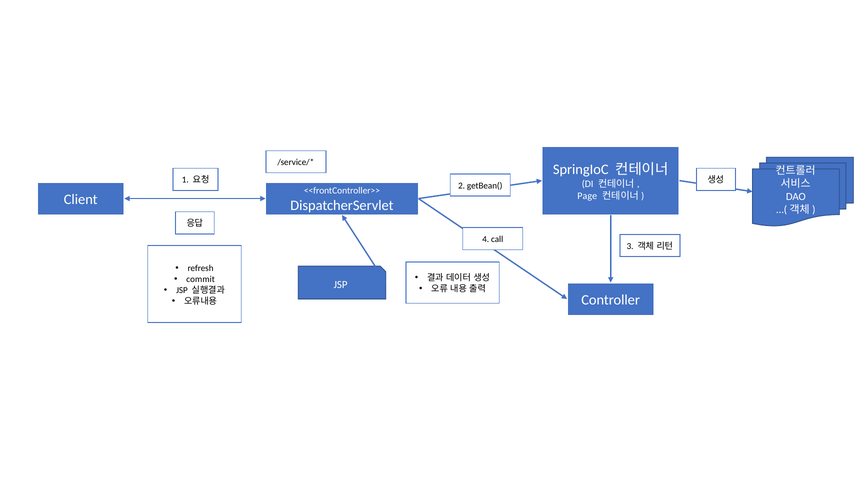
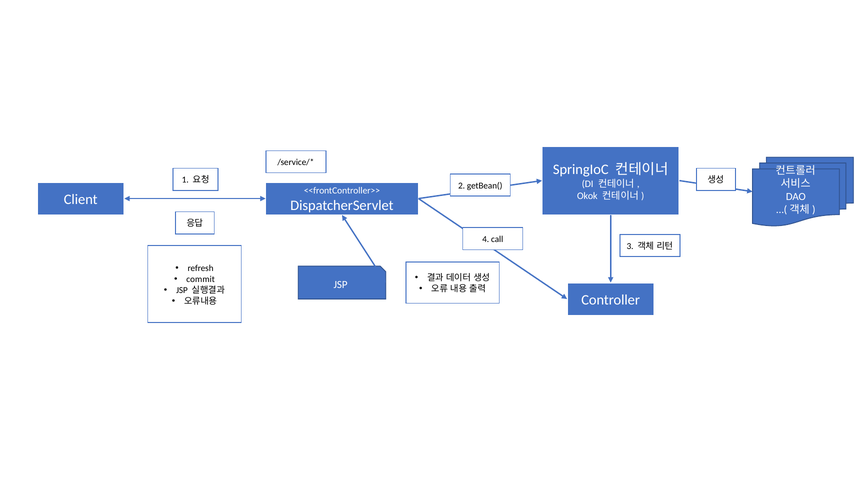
Page: Page -> Okok
